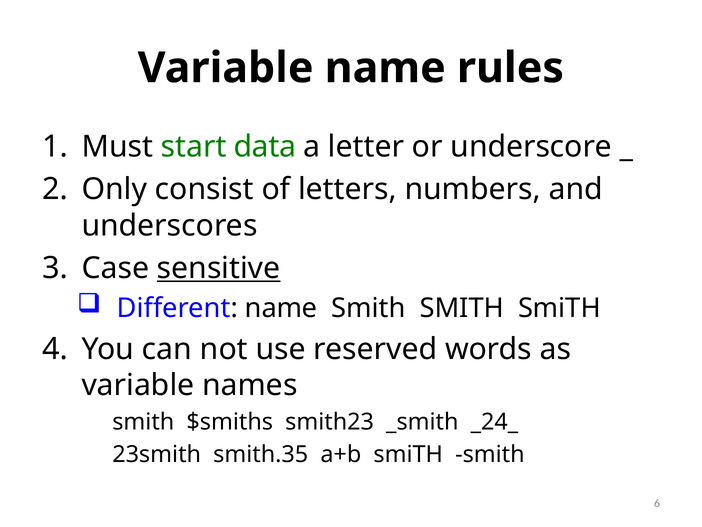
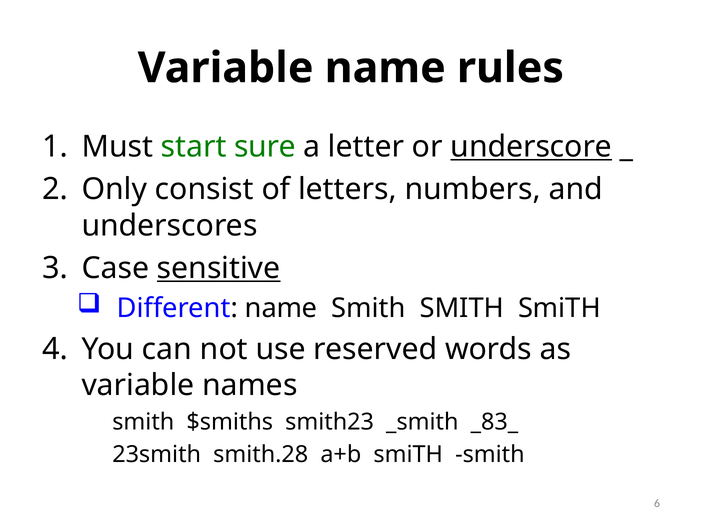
data: data -> sure
underscore underline: none -> present
_24_: _24_ -> _83_
smith.35: smith.35 -> smith.28
